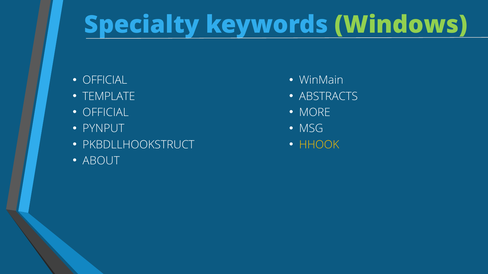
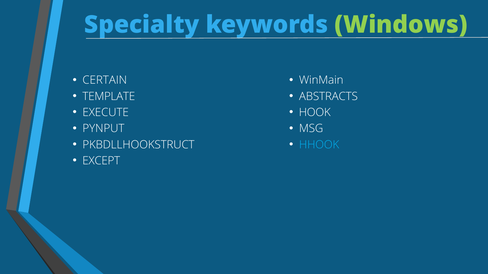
OFFICIAL at (105, 80): OFFICIAL -> CERTAIN
OFFICIAL at (106, 113): OFFICIAL -> EXECUTE
MORE: MORE -> HOOK
HHOOK colour: yellow -> light blue
ABOUT: ABOUT -> EXCEPT
